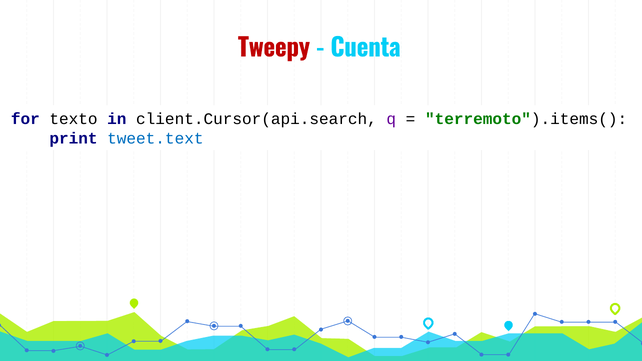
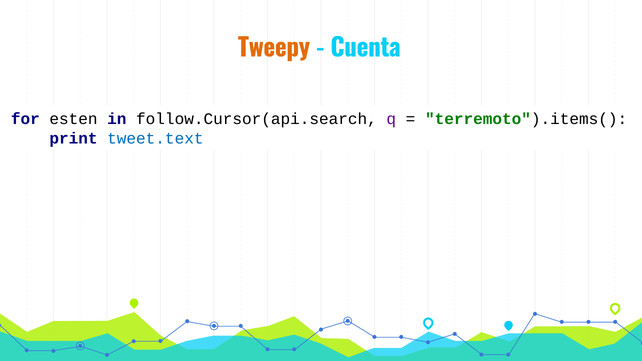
Tweepy colour: red -> orange
texto: texto -> esten
client.Cursor(api.search: client.Cursor(api.search -> follow.Cursor(api.search
